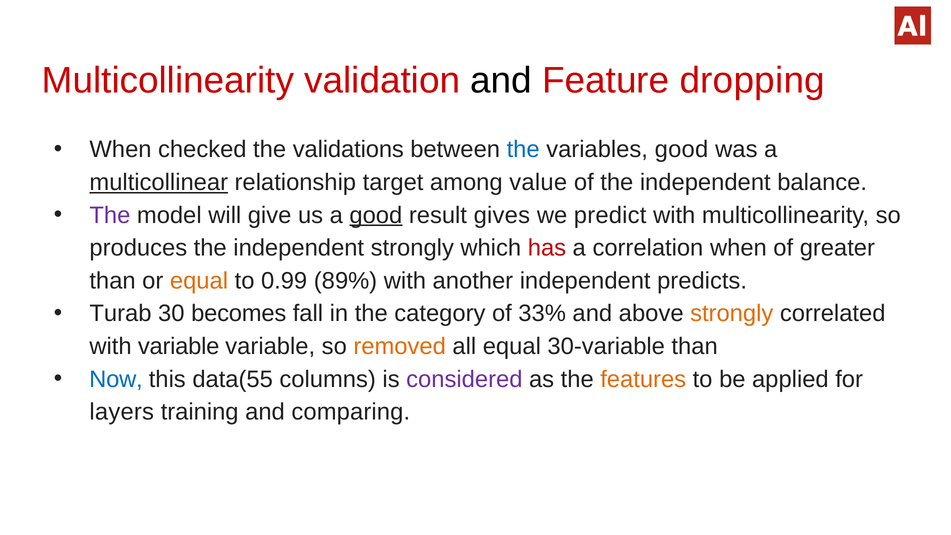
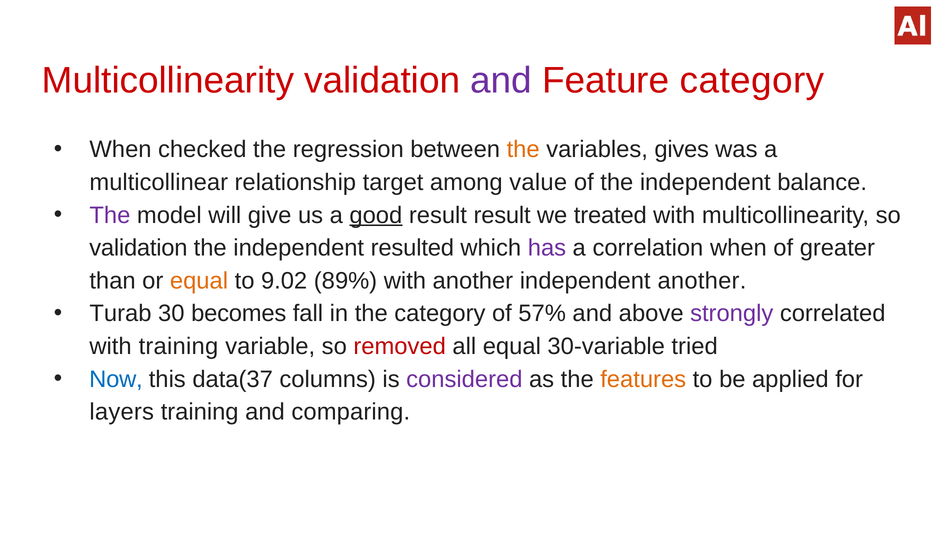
and at (501, 81) colour: black -> purple
Feature dropping: dropping -> category
validations: validations -> regression
the at (523, 150) colour: blue -> orange
variables good: good -> gives
multicollinear underline: present -> none
result gives: gives -> result
predict: predict -> treated
produces at (138, 248): produces -> validation
independent strongly: strongly -> resulted
has colour: red -> purple
0.99: 0.99 -> 9.02
independent predicts: predicts -> another
33%: 33% -> 57%
strongly at (732, 314) colour: orange -> purple
with variable: variable -> training
removed colour: orange -> red
30-variable than: than -> tried
data(55: data(55 -> data(37
